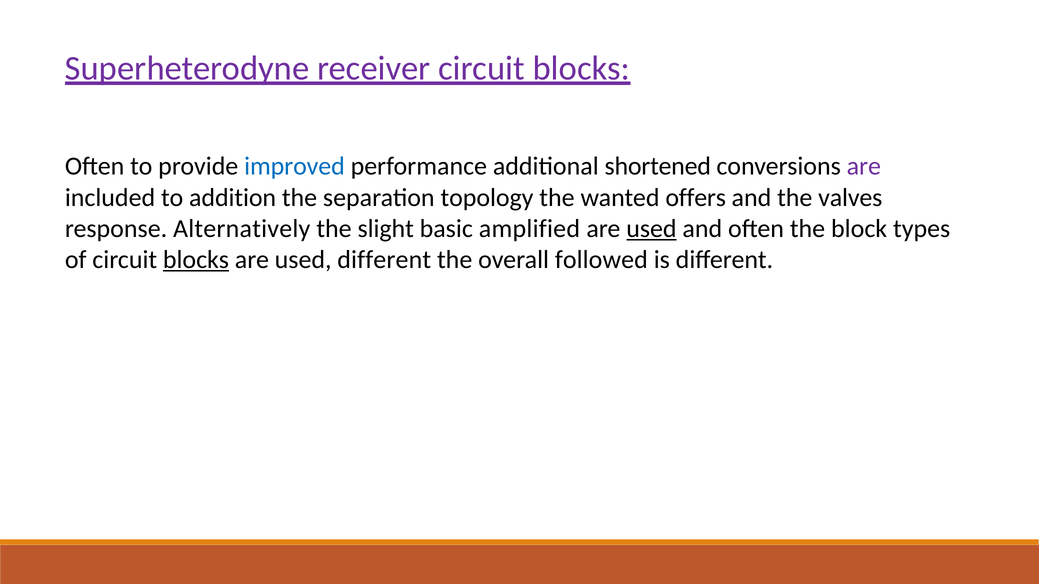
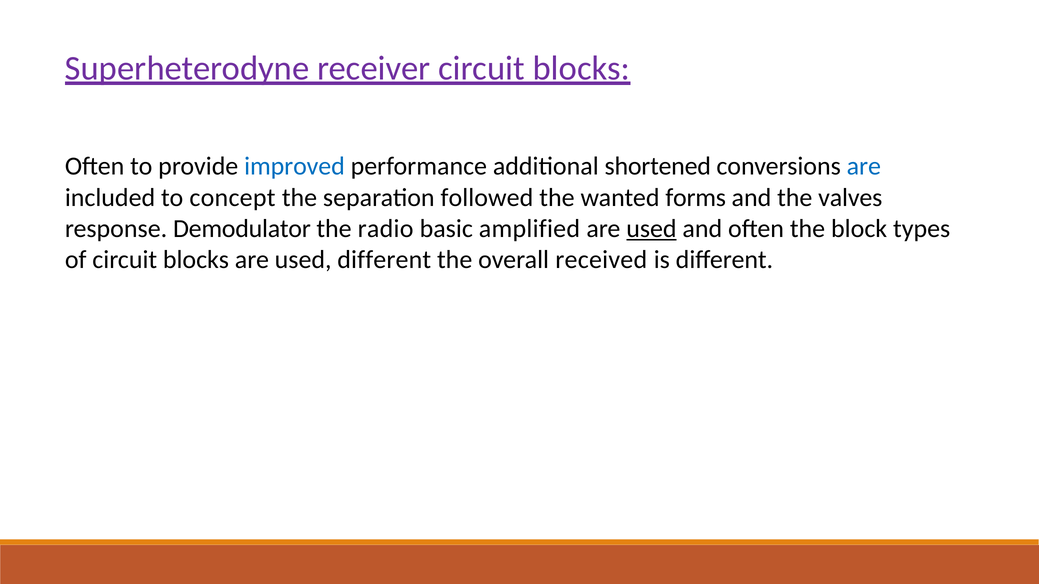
are at (864, 166) colour: purple -> blue
addition: addition -> concept
topology: topology -> followed
offers: offers -> forms
Alternatively: Alternatively -> Demodulator
slight: slight -> radio
blocks at (196, 260) underline: present -> none
followed: followed -> received
